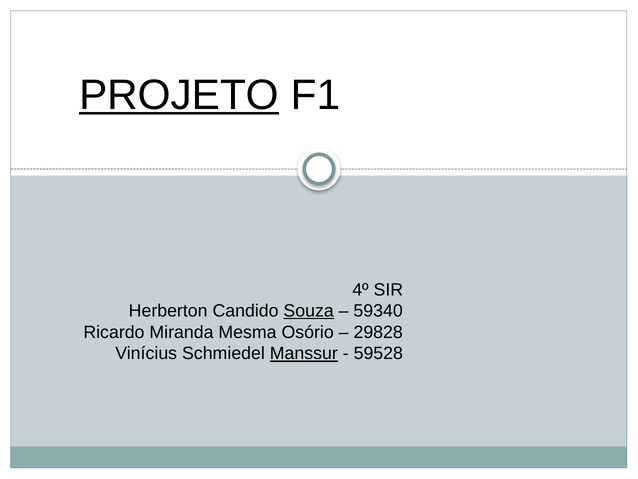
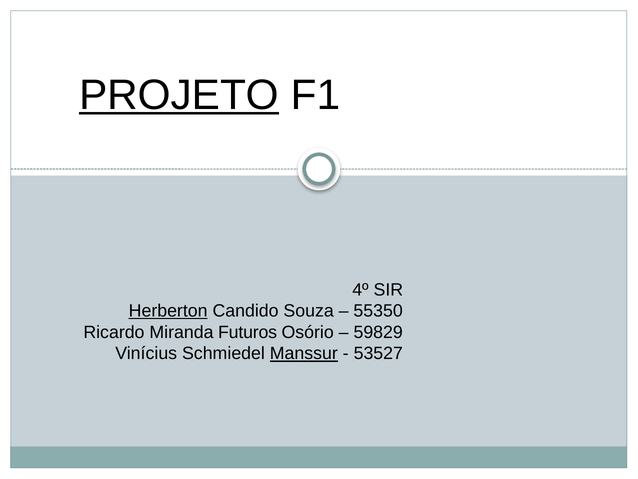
Herberton underline: none -> present
Souza underline: present -> none
59340: 59340 -> 55350
Mesma: Mesma -> Futuros
29828: 29828 -> 59829
59528: 59528 -> 53527
